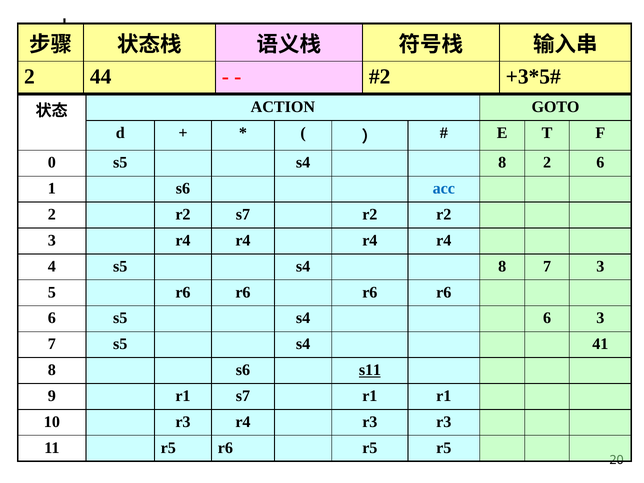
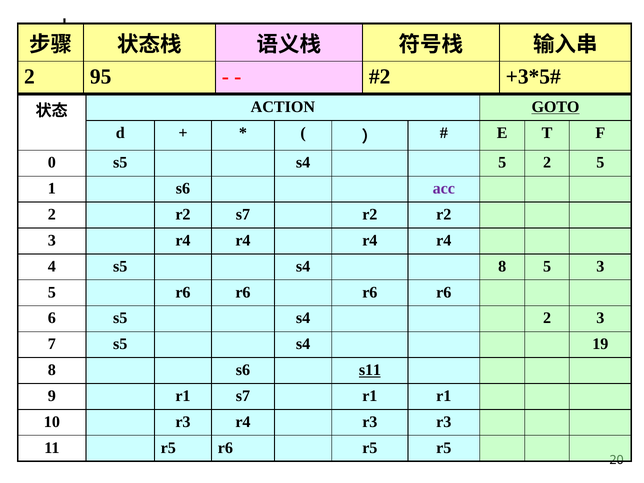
44: 44 -> 95
GOTO underline: none -> present
0 s5 s4 8: 8 -> 5
2 6: 6 -> 5
acc colour: blue -> purple
8 7: 7 -> 5
s4 6: 6 -> 2
41: 41 -> 19
